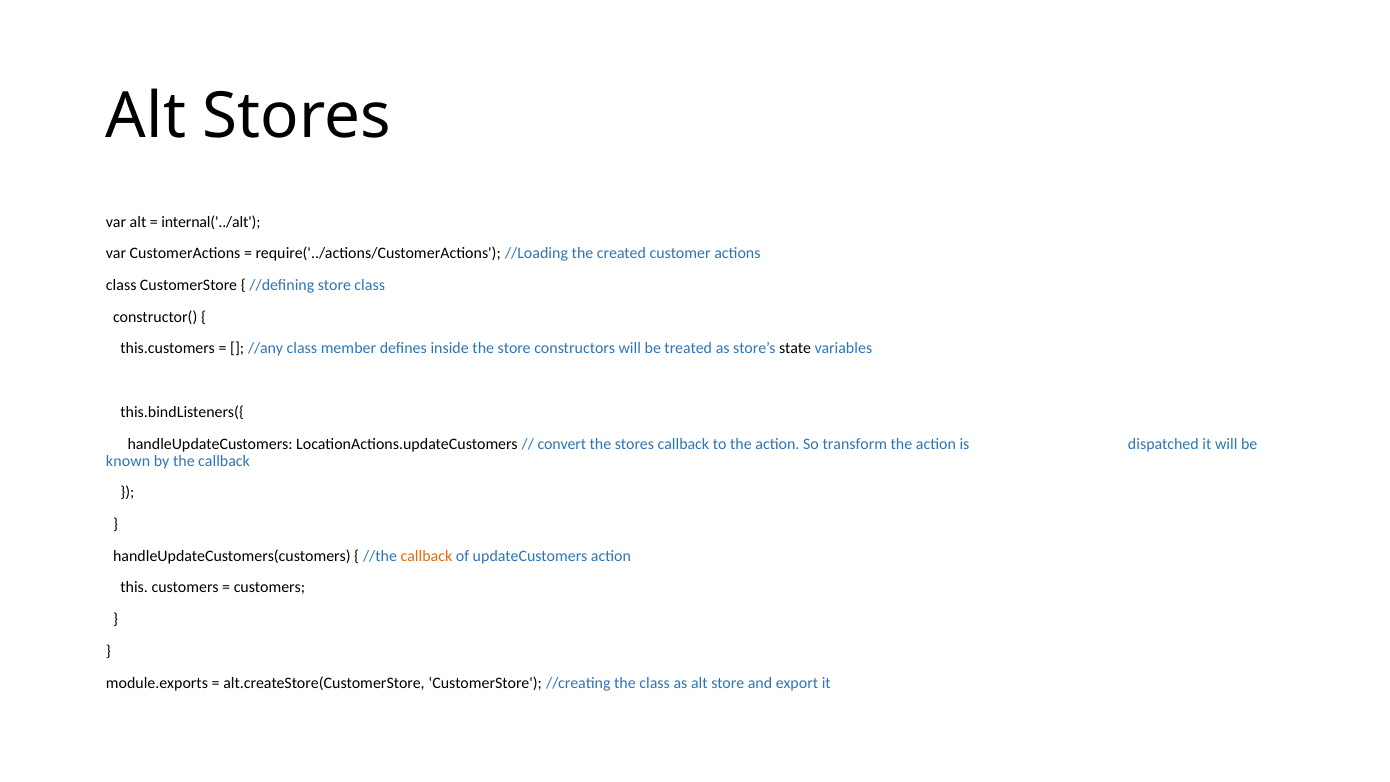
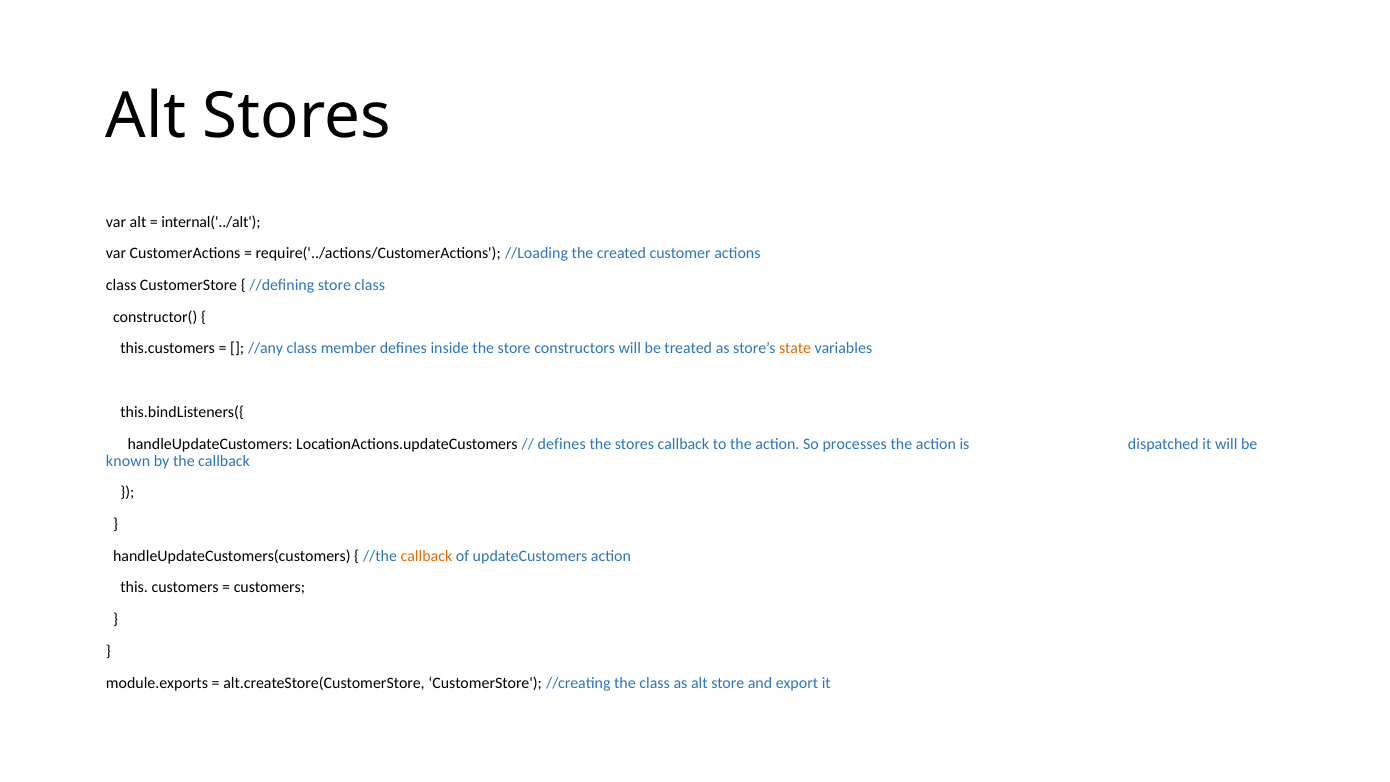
state colour: black -> orange
convert at (562, 444): convert -> defines
transform: transform -> processes
